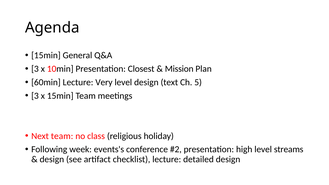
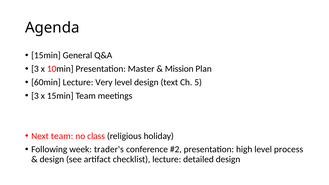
Closest: Closest -> Master
events's: events's -> trader's
streams: streams -> process
